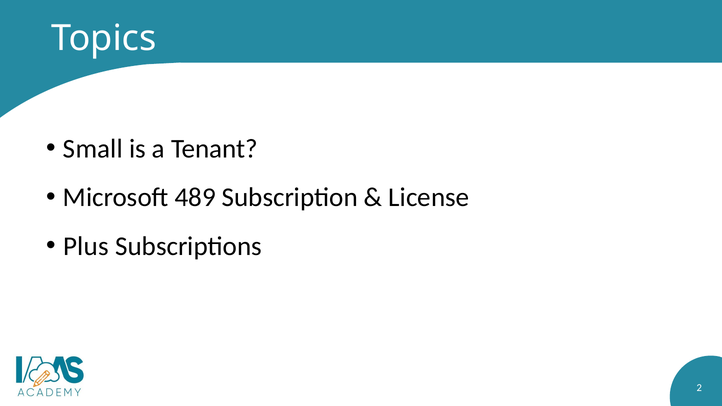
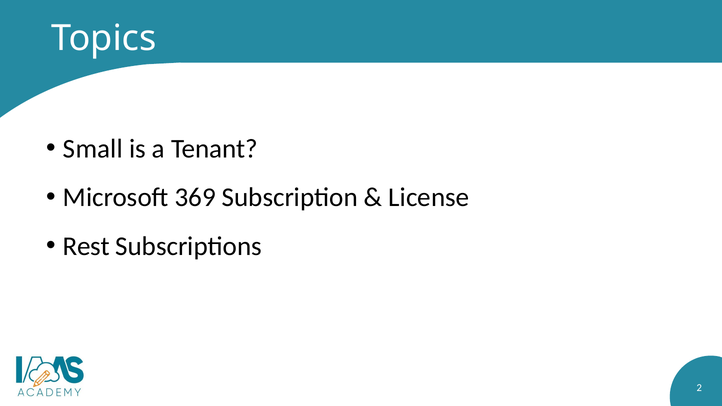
489: 489 -> 369
Plus: Plus -> Rest
